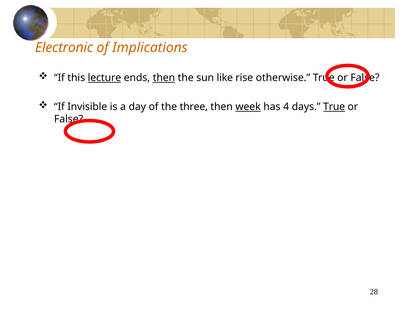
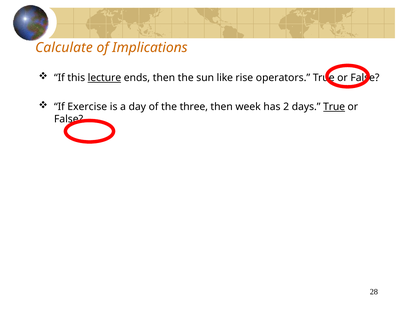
Electronic: Electronic -> Calculate
then at (164, 78) underline: present -> none
otherwise: otherwise -> operators
Invisible: Invisible -> Exercise
week underline: present -> none
4: 4 -> 2
